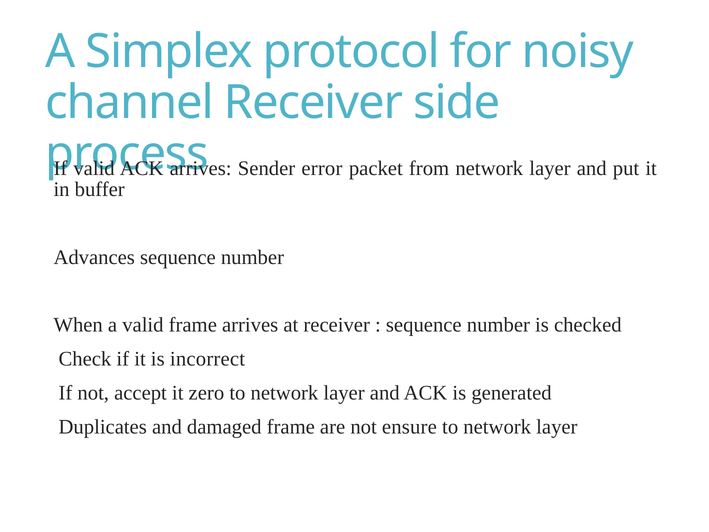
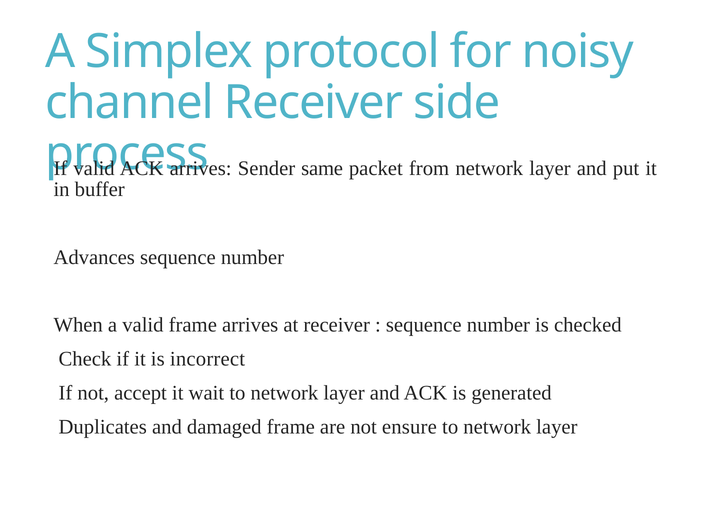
error: error -> same
zero: zero -> wait
